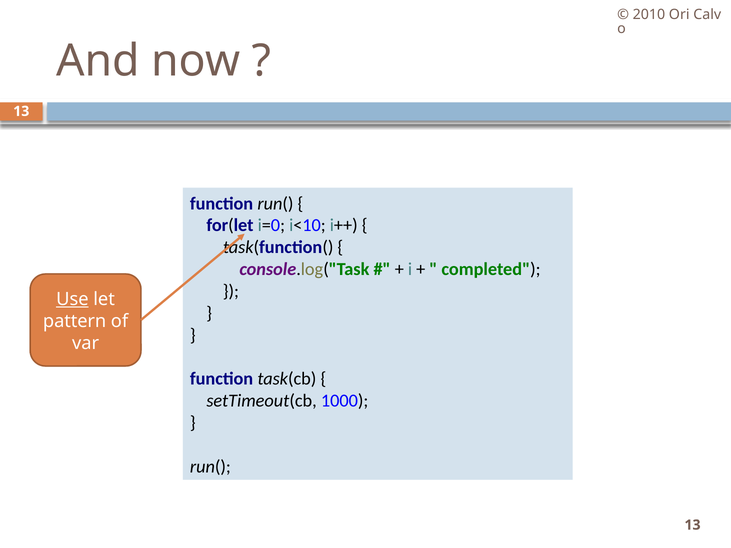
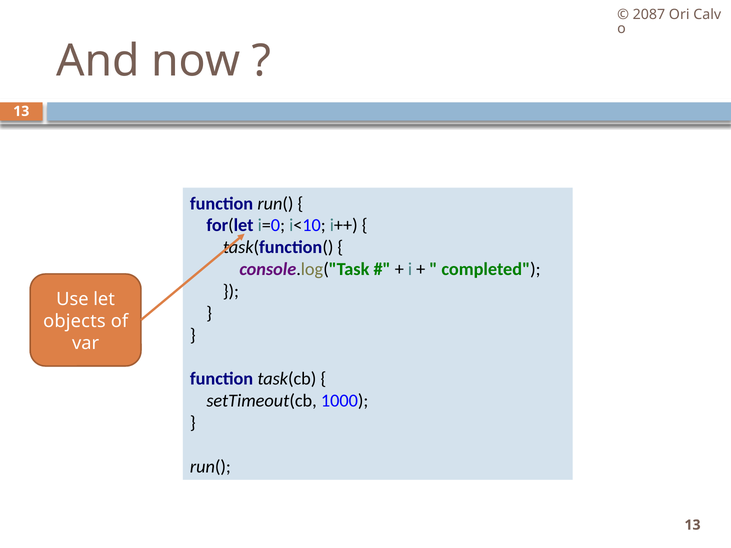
2010: 2010 -> 2087
Use underline: present -> none
pattern: pattern -> objects
